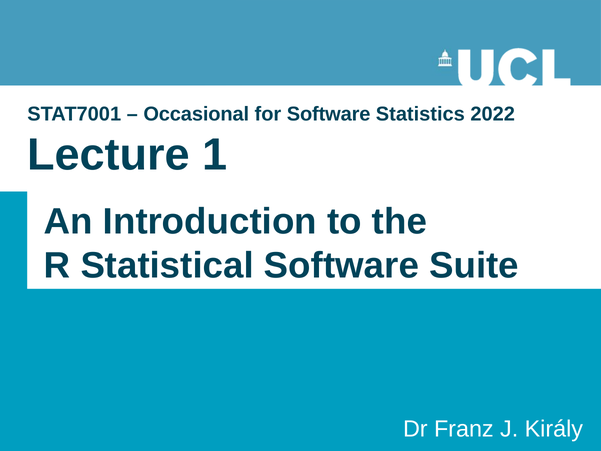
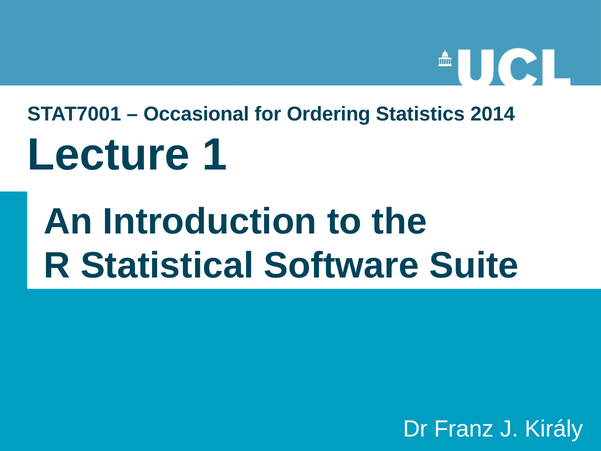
for Software: Software -> Ordering
2022: 2022 -> 2014
